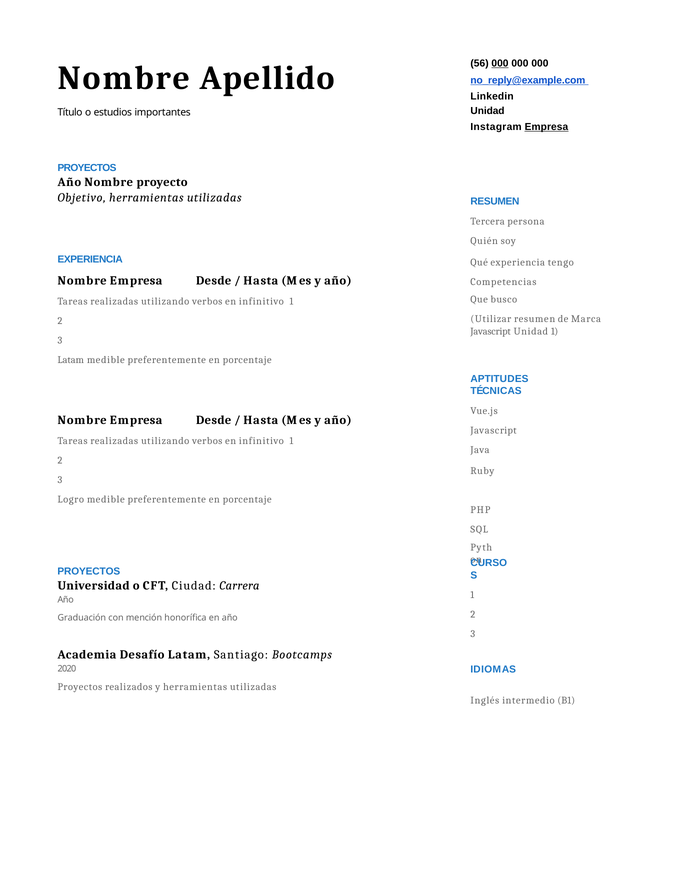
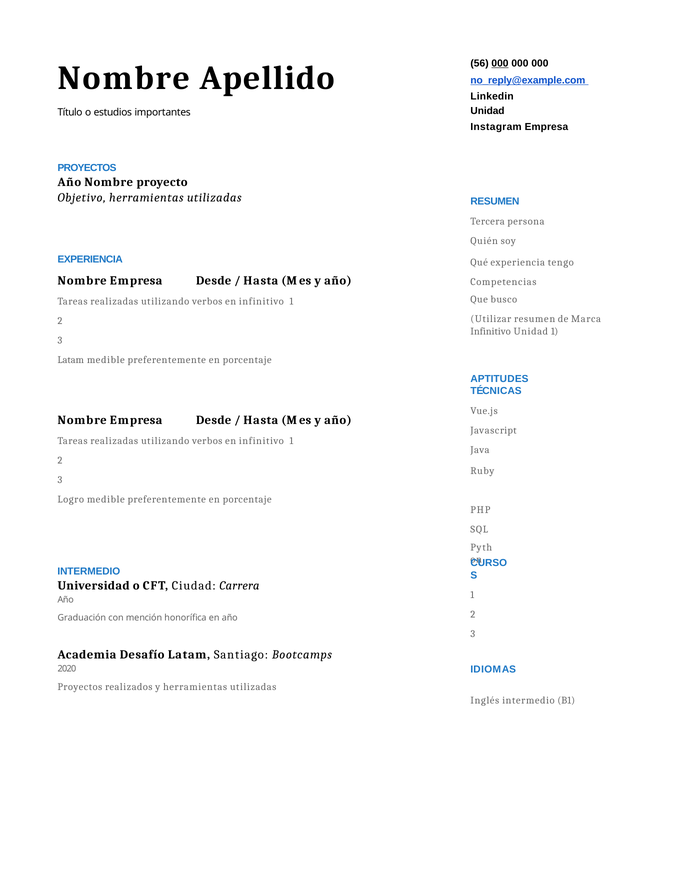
Empresa at (546, 127) underline: present -> none
Javascript at (491, 331): Javascript -> Infinitivo
PROYECTOS at (89, 571): PROYECTOS -> INTERMEDIO
